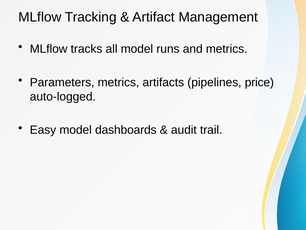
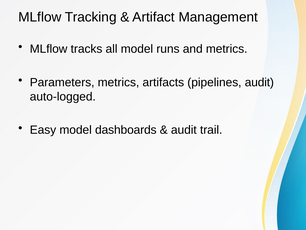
pipelines price: price -> audit
